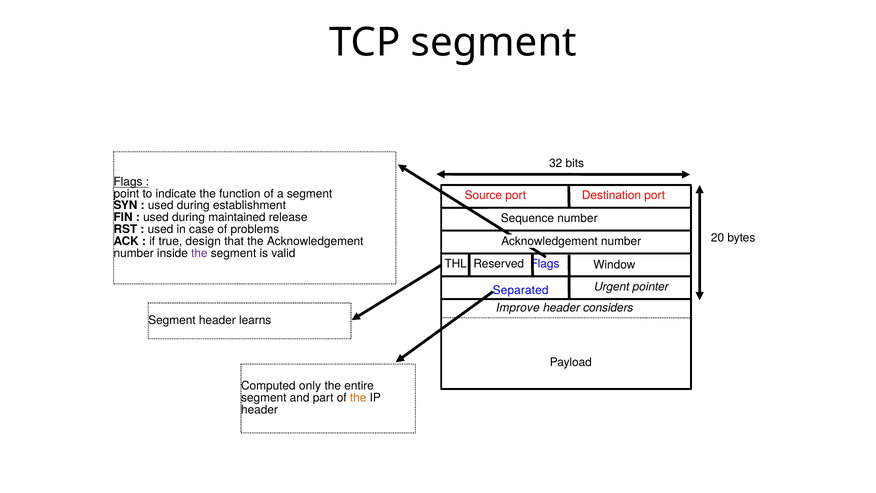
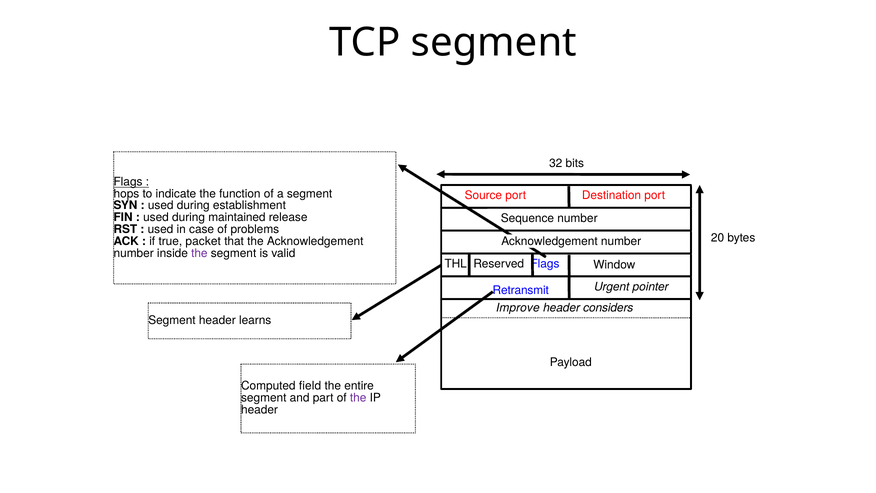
point: point -> hops
design: design -> packet
Separated: Separated -> Retransmit
only: only -> field
the at (358, 398) colour: orange -> purple
